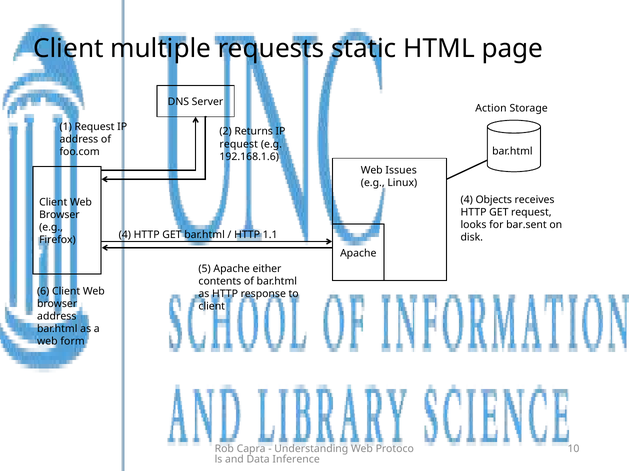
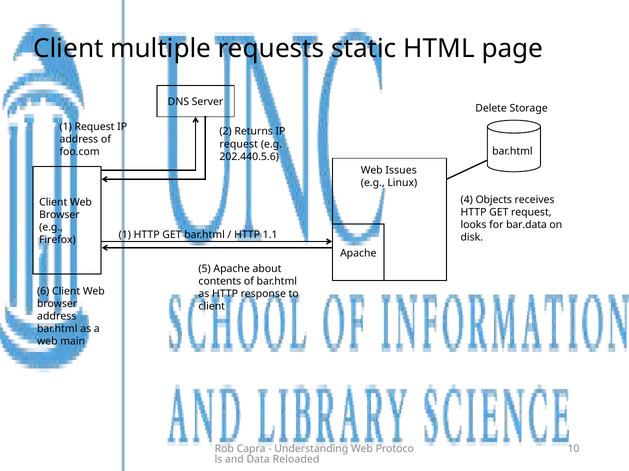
Action: Action -> Delete
192.168.1.6: 192.168.1.6 -> 202.440.5.6
bar.sent: bar.sent -> bar.data
Firefox 4: 4 -> 1
either: either -> about
form: form -> main
Inference: Inference -> Reloaded
